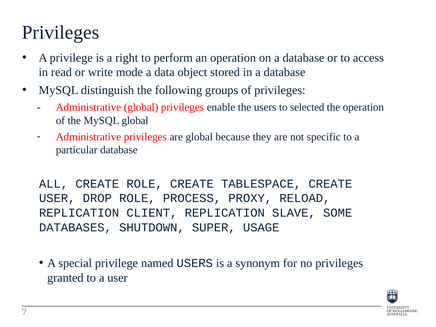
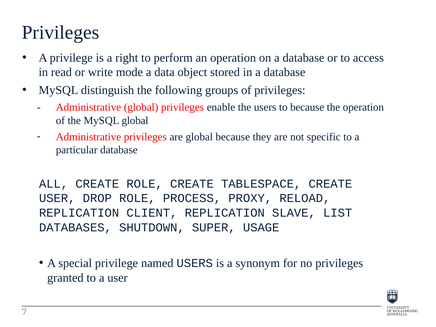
to selected: selected -> because
SOME: SOME -> LIST
